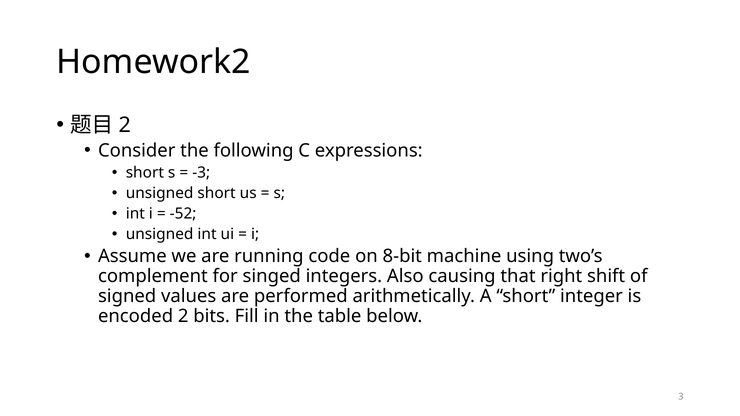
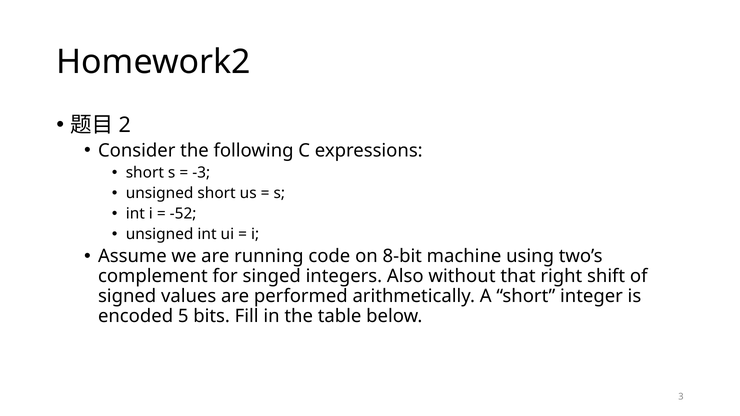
causing: causing -> without
encoded 2: 2 -> 5
